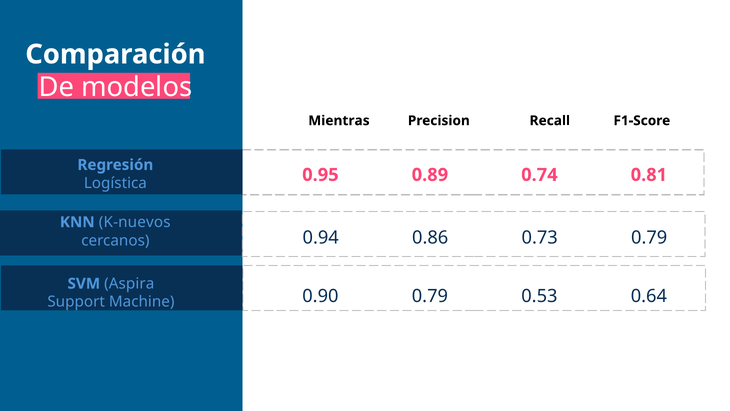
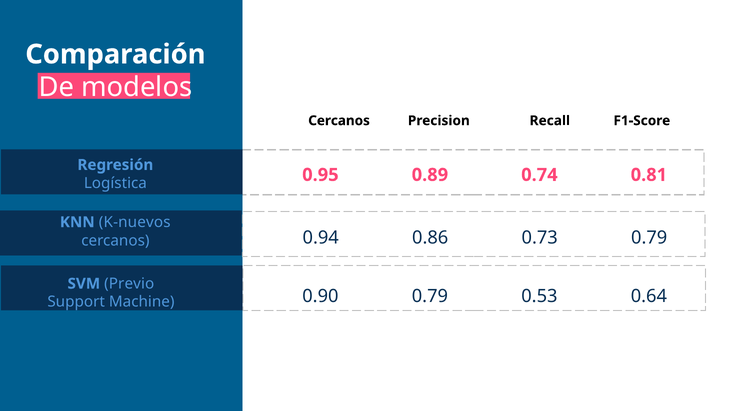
Mientras at (339, 121): Mientras -> Cercanos
Aspira: Aspira -> Previo
